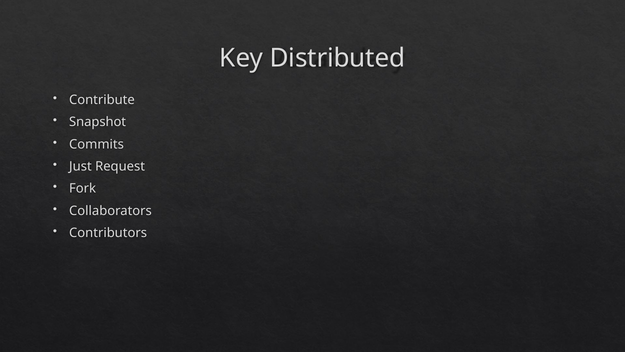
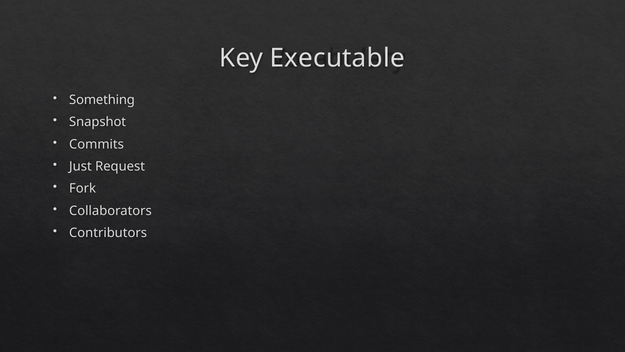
Distributed: Distributed -> Executable
Contribute: Contribute -> Something
